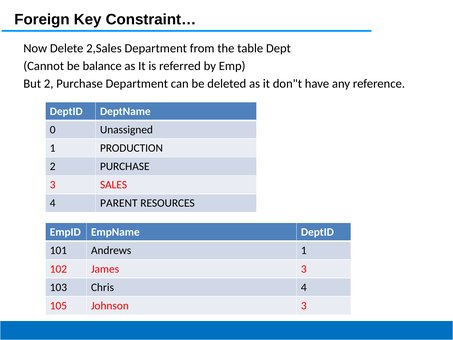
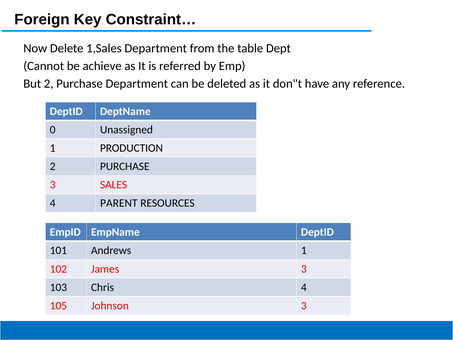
2,Sales: 2,Sales -> 1,Sales
balance: balance -> achieve
